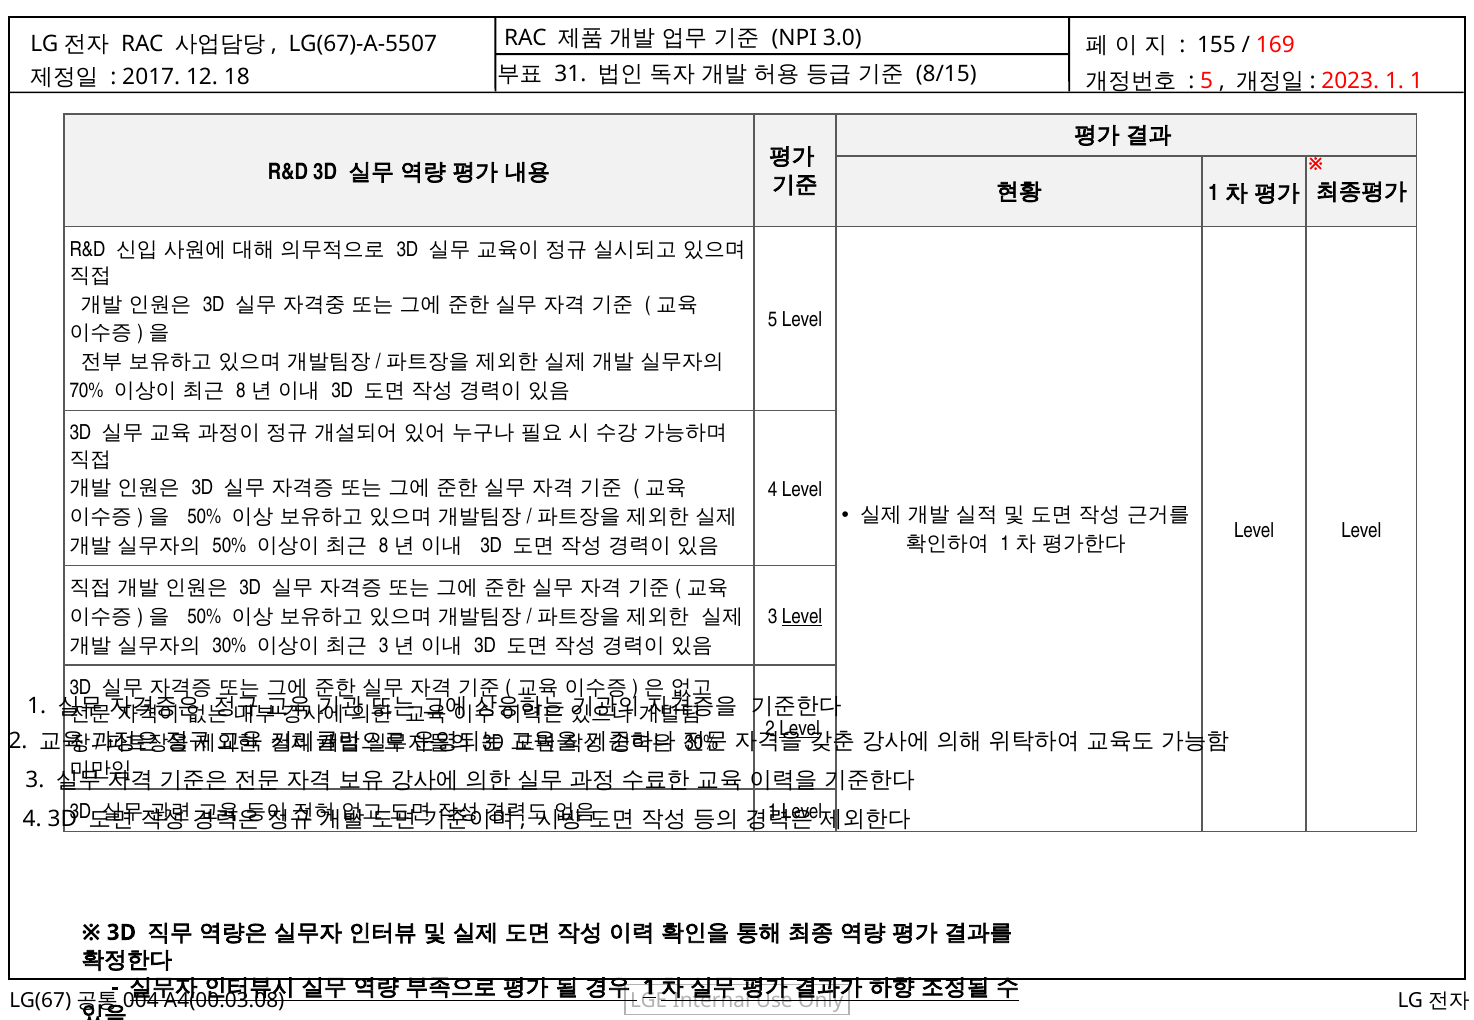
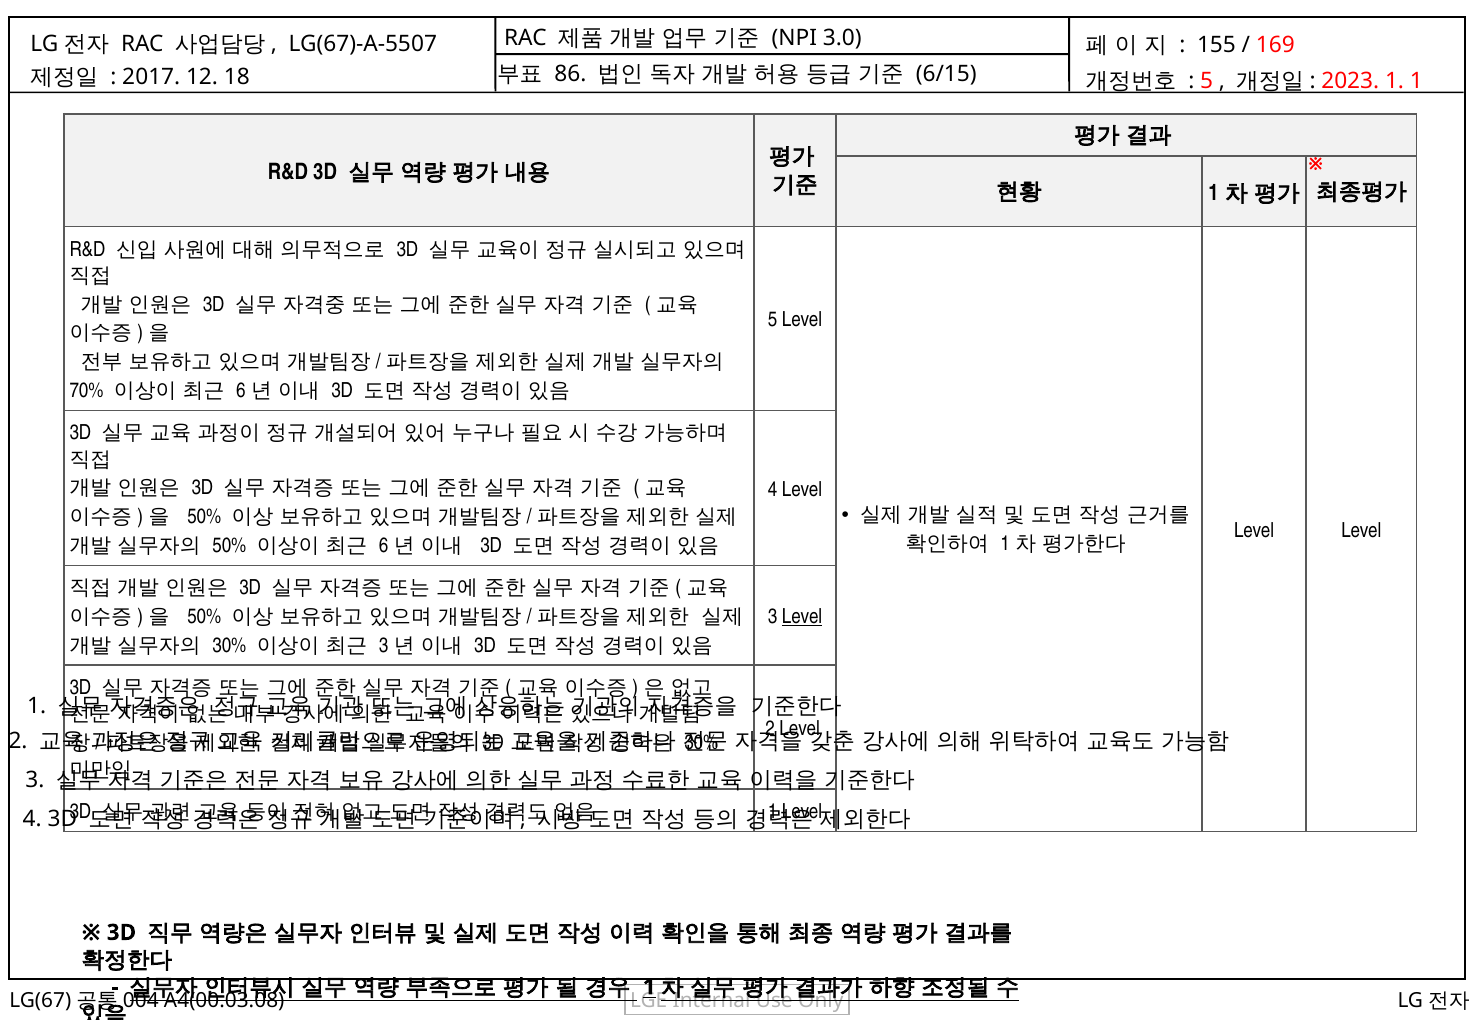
31: 31 -> 86
8/15: 8/15 -> 6/15
8 at (241, 391): 8 -> 6
8 at (384, 546): 8 -> 6
Level at (800, 729) underline: present -> none
